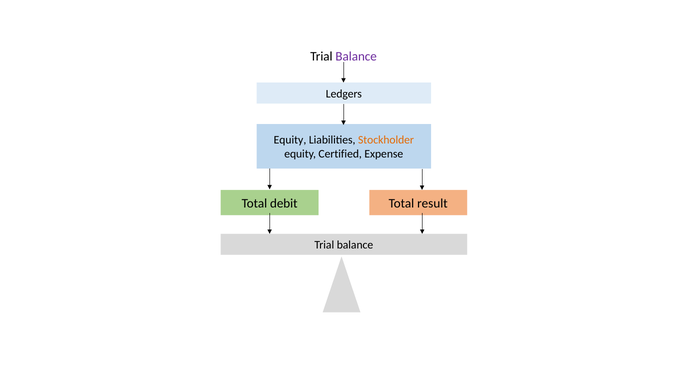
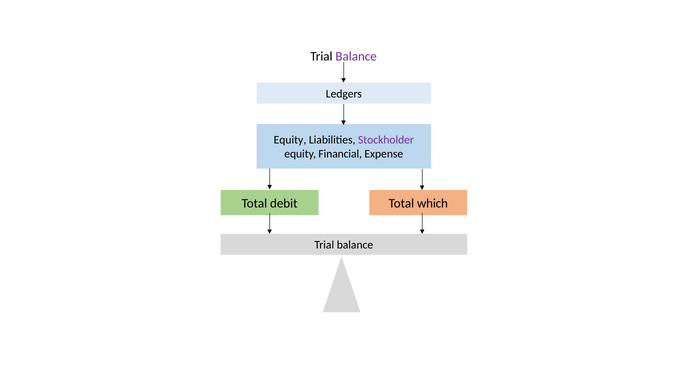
Stockholder colour: orange -> purple
Certified: Certified -> Financial
result: result -> which
